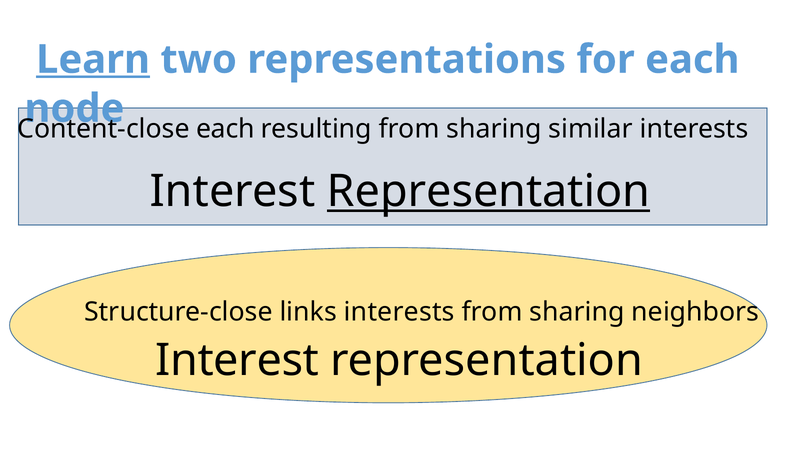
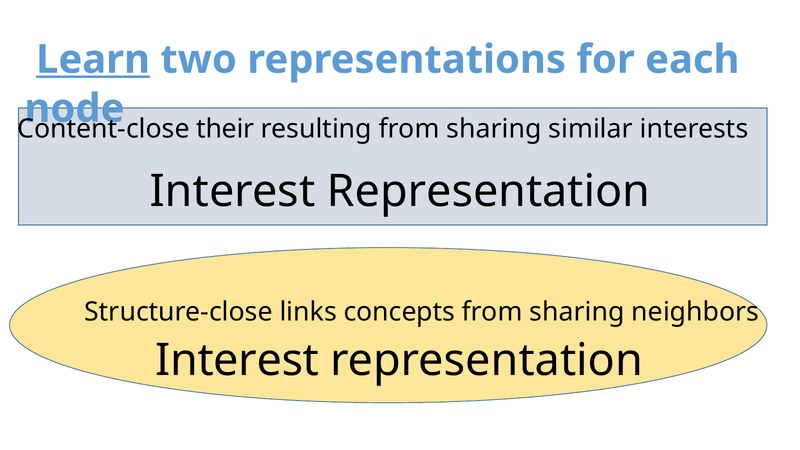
each at (225, 129): each -> their
Representation at (488, 191) underline: present -> none
links interests: interests -> concepts
